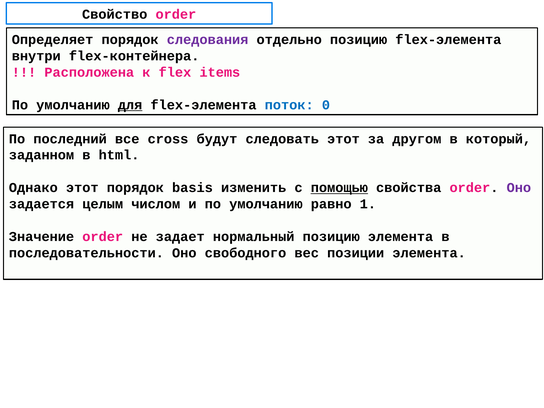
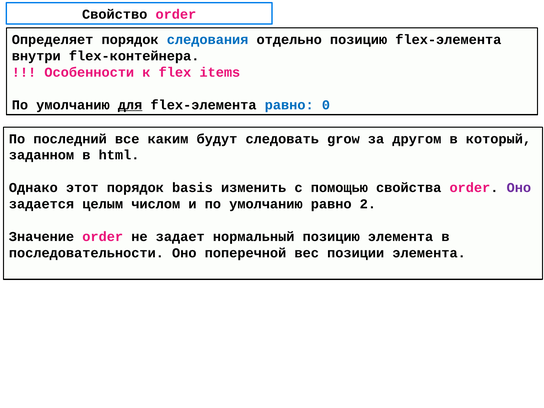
следования colour: purple -> blue
Расположена: Расположена -> Особенности
flex-элемента поток: поток -> равно
cross: cross -> каким
следовать этот: этот -> grow
помощью underline: present -> none
1: 1 -> 2
свободного: свободного -> поперечной
